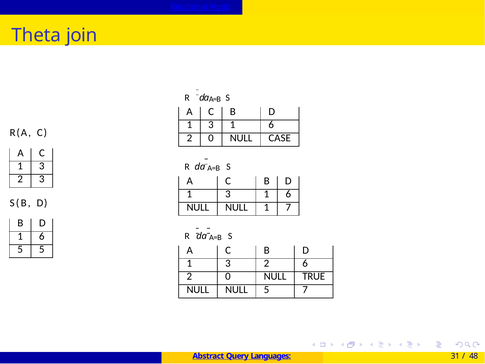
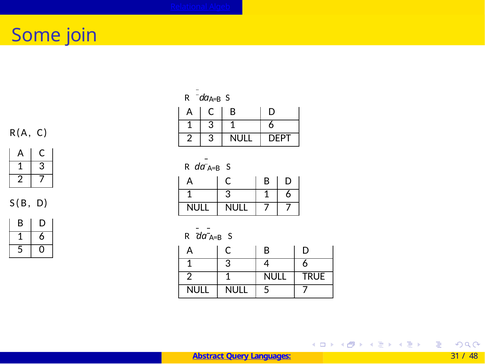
Theta: Theta -> Some
0 at (211, 138): 0 -> 3
CASE: CASE -> DEPT
2 3: 3 -> 7
NULL 1: 1 -> 7
5 5: 5 -> 0
2 at (266, 263): 2 -> 4
0 at (228, 277): 0 -> 1
